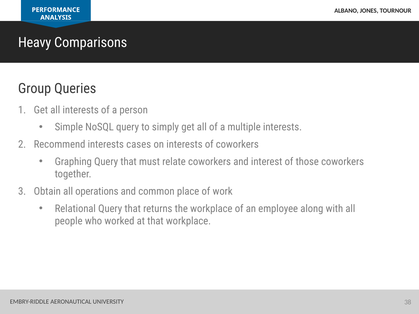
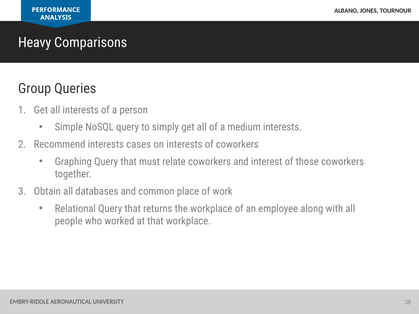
multiple: multiple -> medium
operations: operations -> databases
